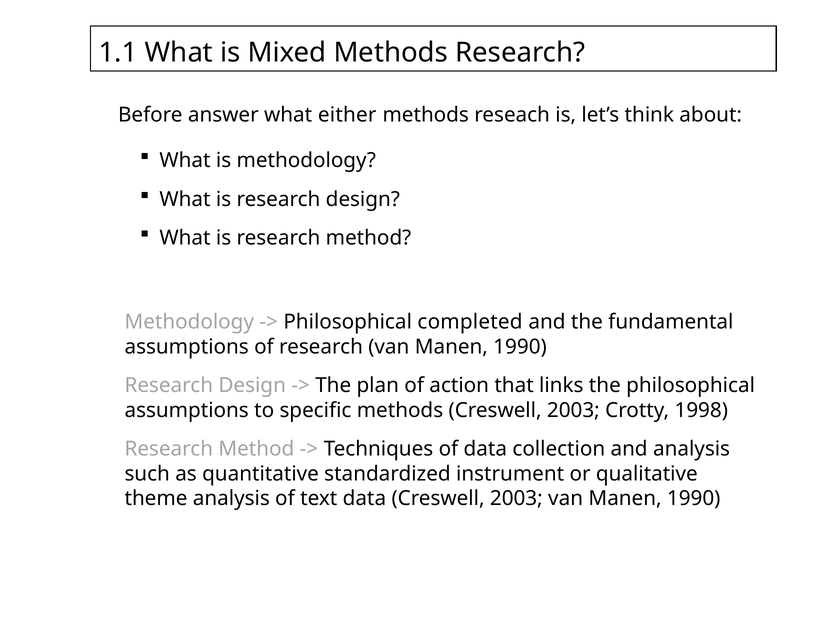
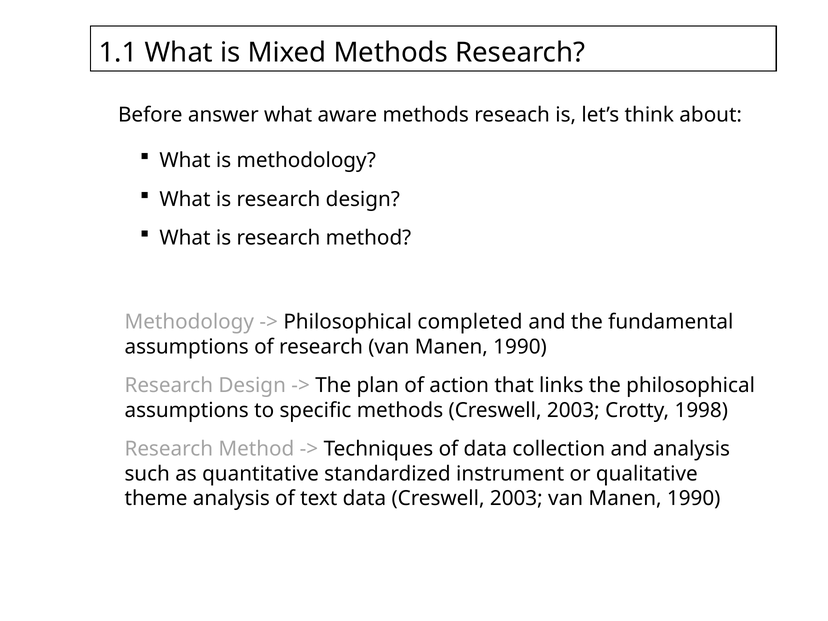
either: either -> aware
